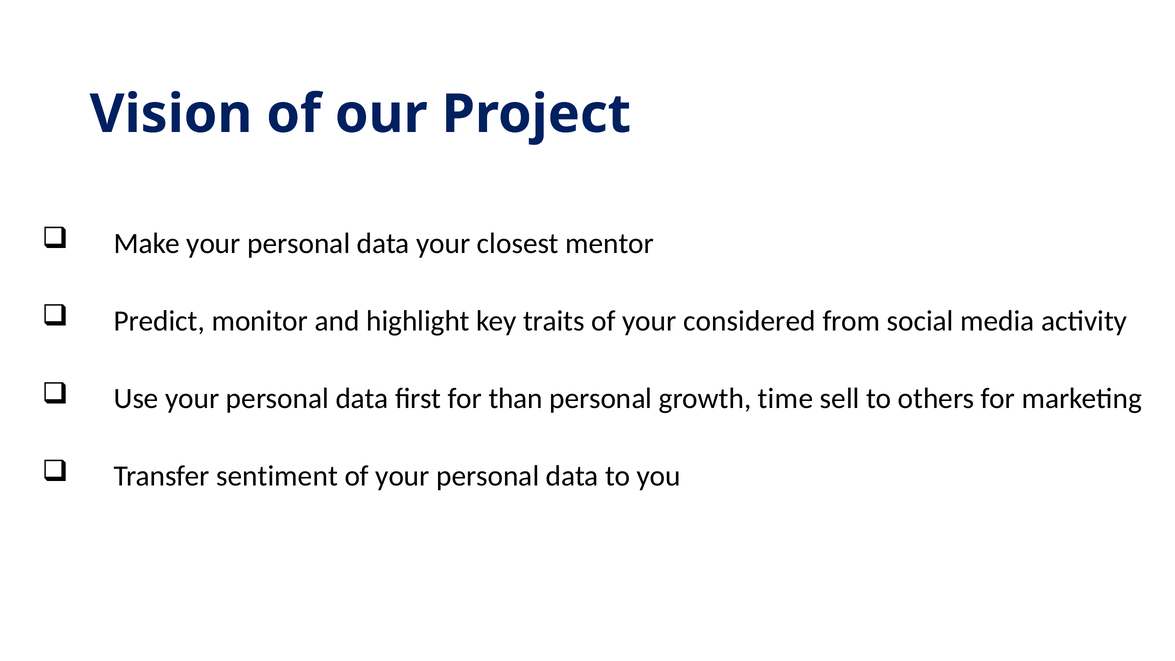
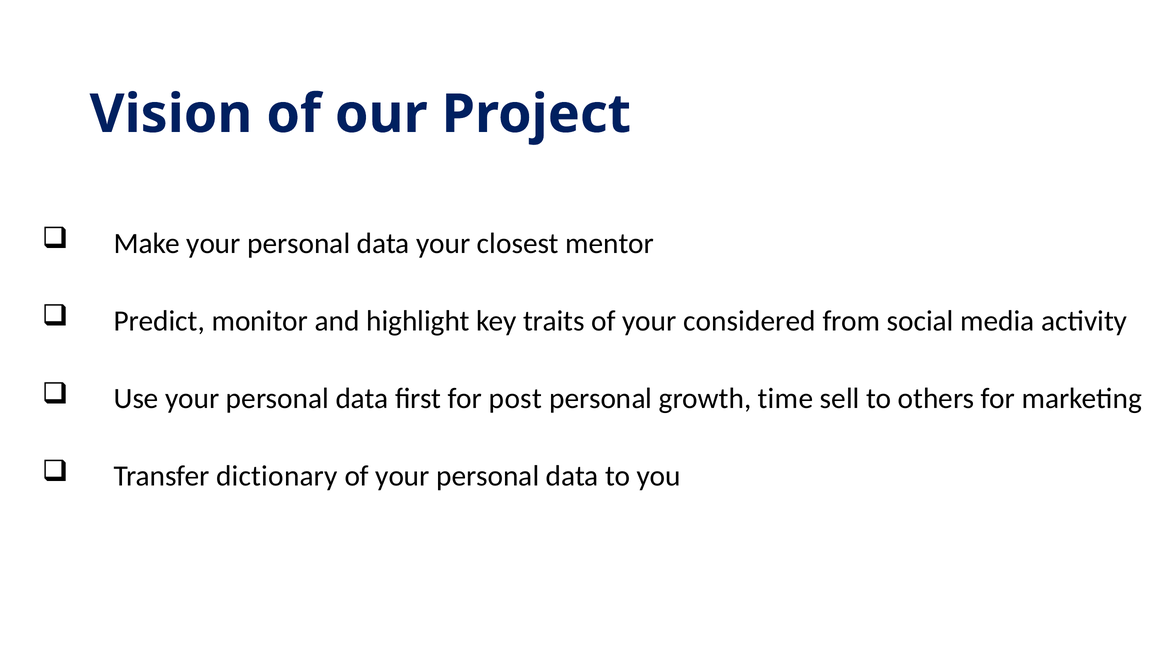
than: than -> post
sentiment: sentiment -> dictionary
